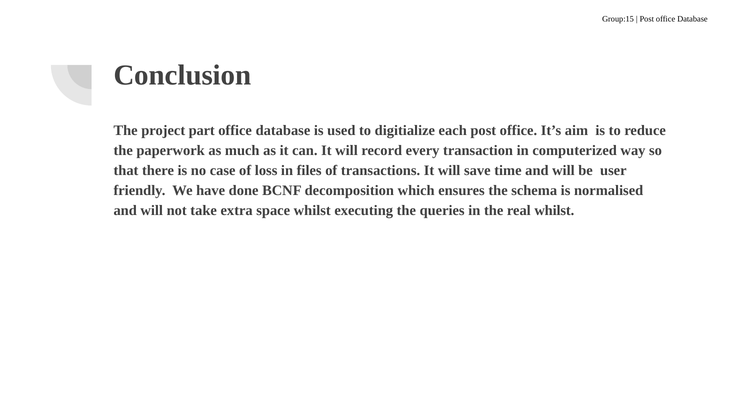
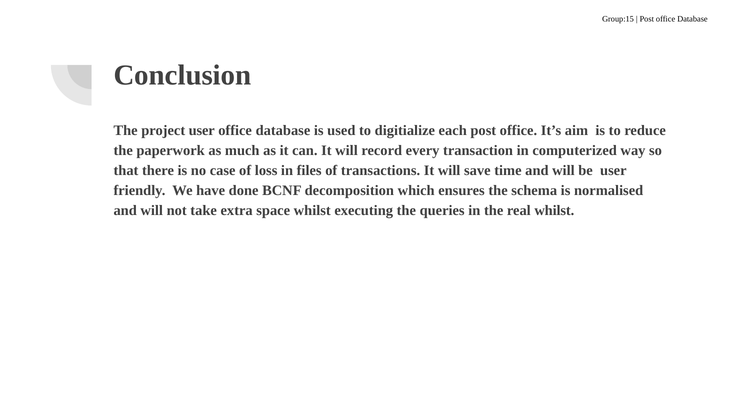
project part: part -> user
